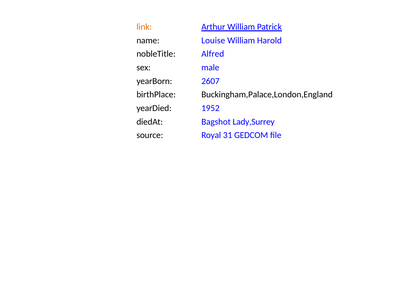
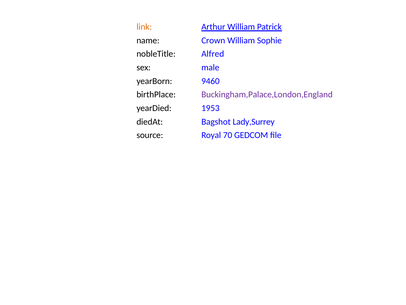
Louise: Louise -> Crown
Harold: Harold -> Sophie
2607: 2607 -> 9460
Buckingham,Palace,London,England colour: black -> purple
1952: 1952 -> 1953
31: 31 -> 70
